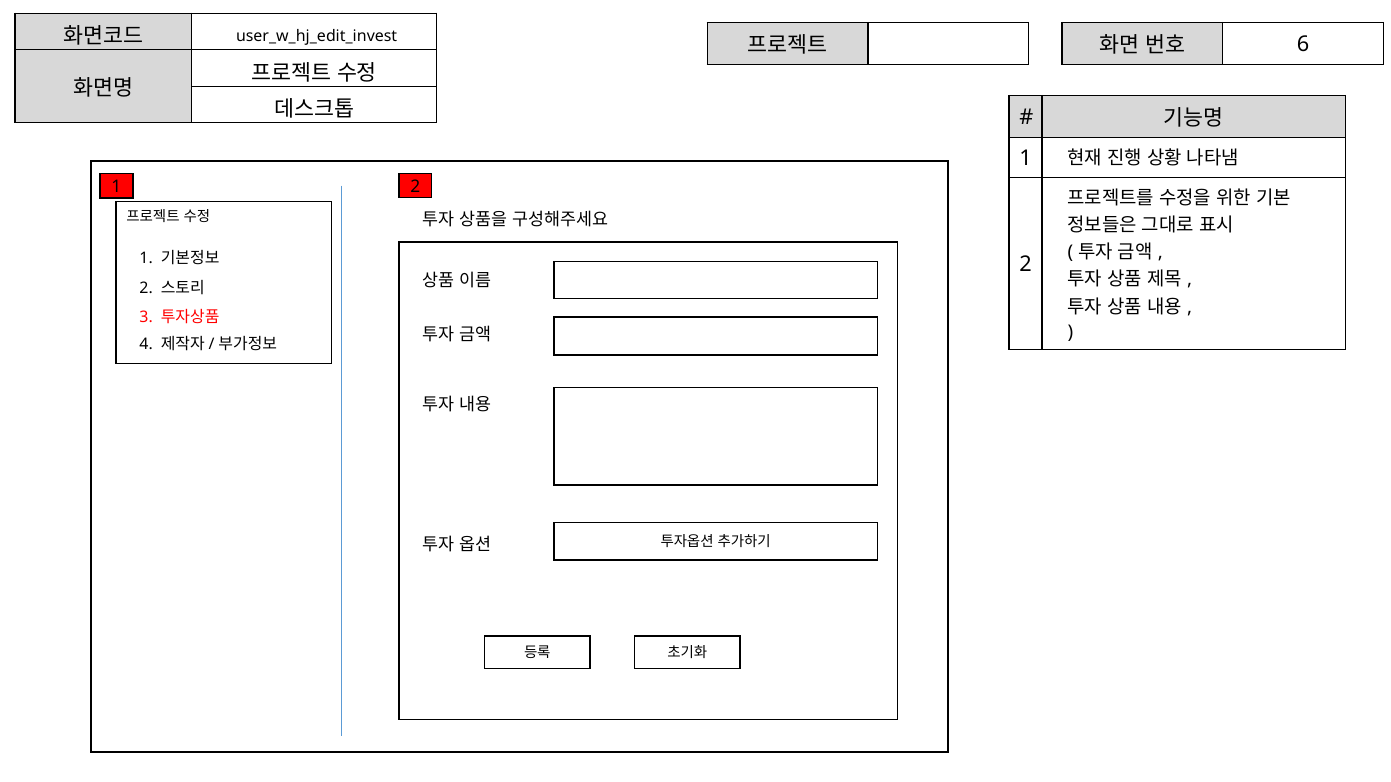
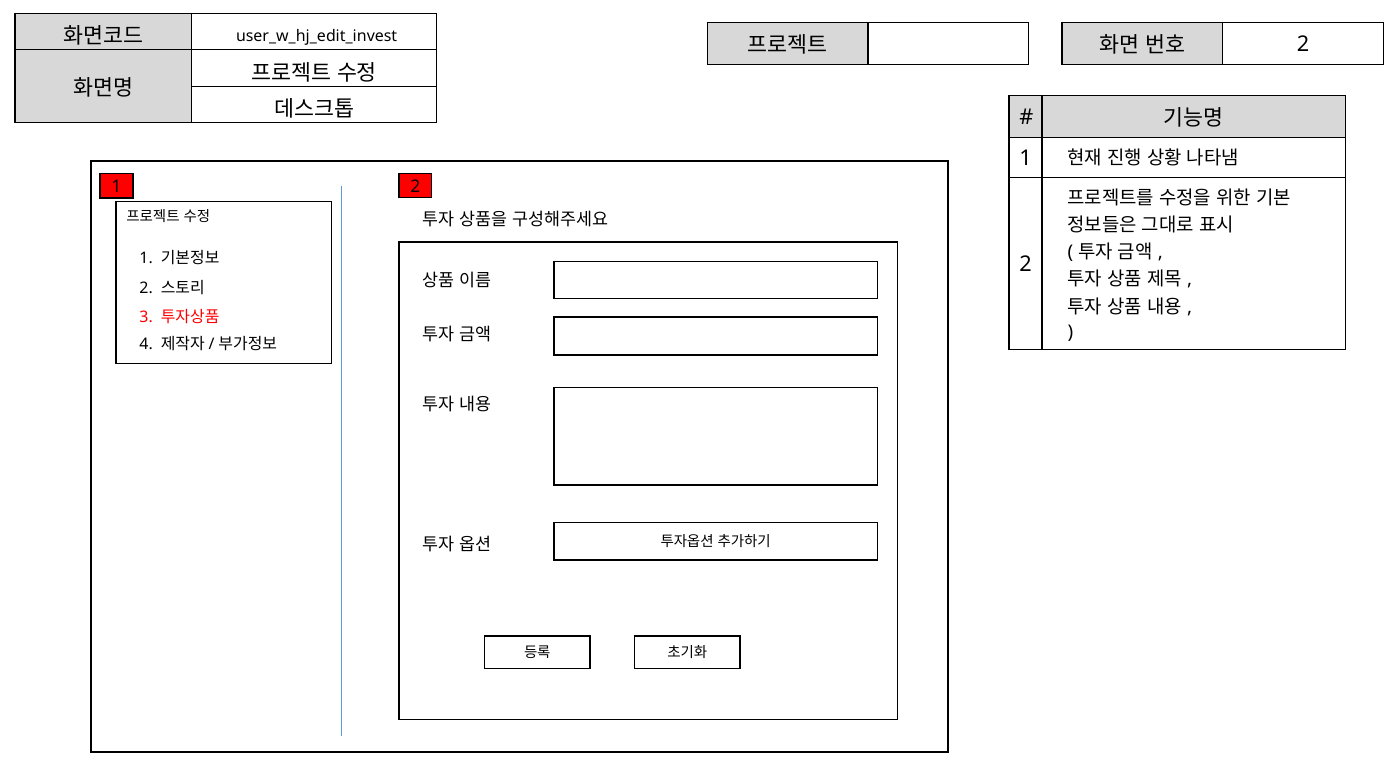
6 at (1303, 45): 6 -> 2
